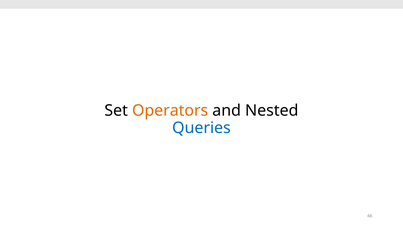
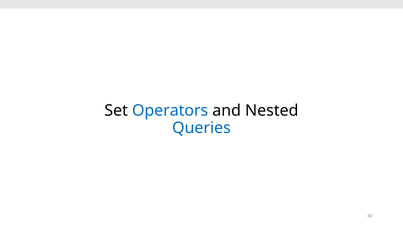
Operators colour: orange -> blue
